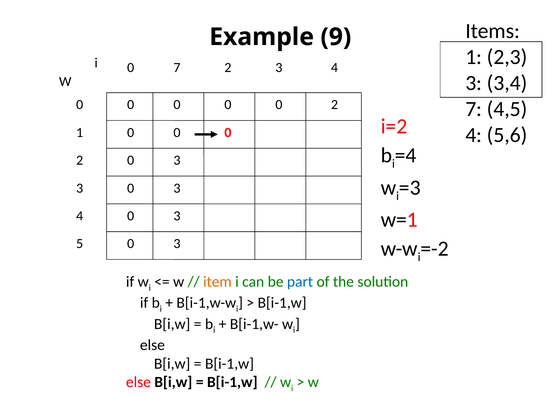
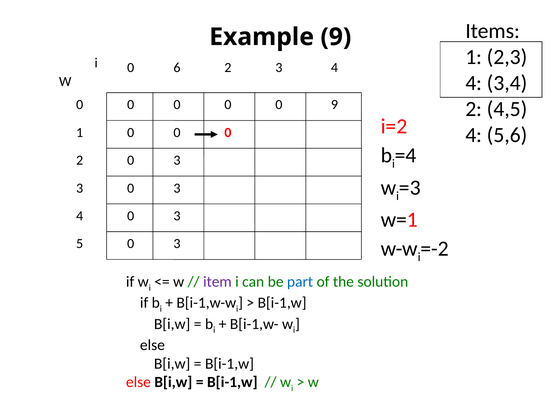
0 7: 7 -> 6
3 at (474, 83): 3 -> 4
0 2: 2 -> 9
7 at (474, 109): 7 -> 2
item colour: orange -> purple
